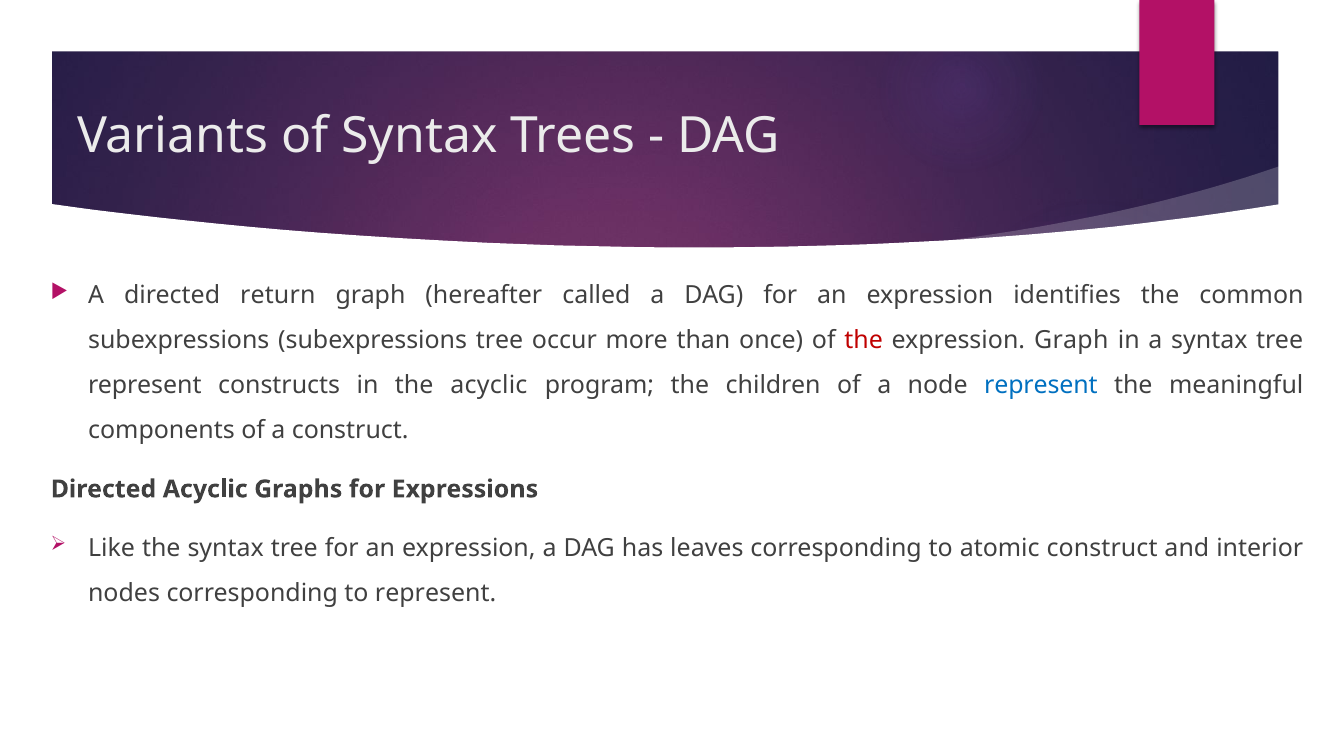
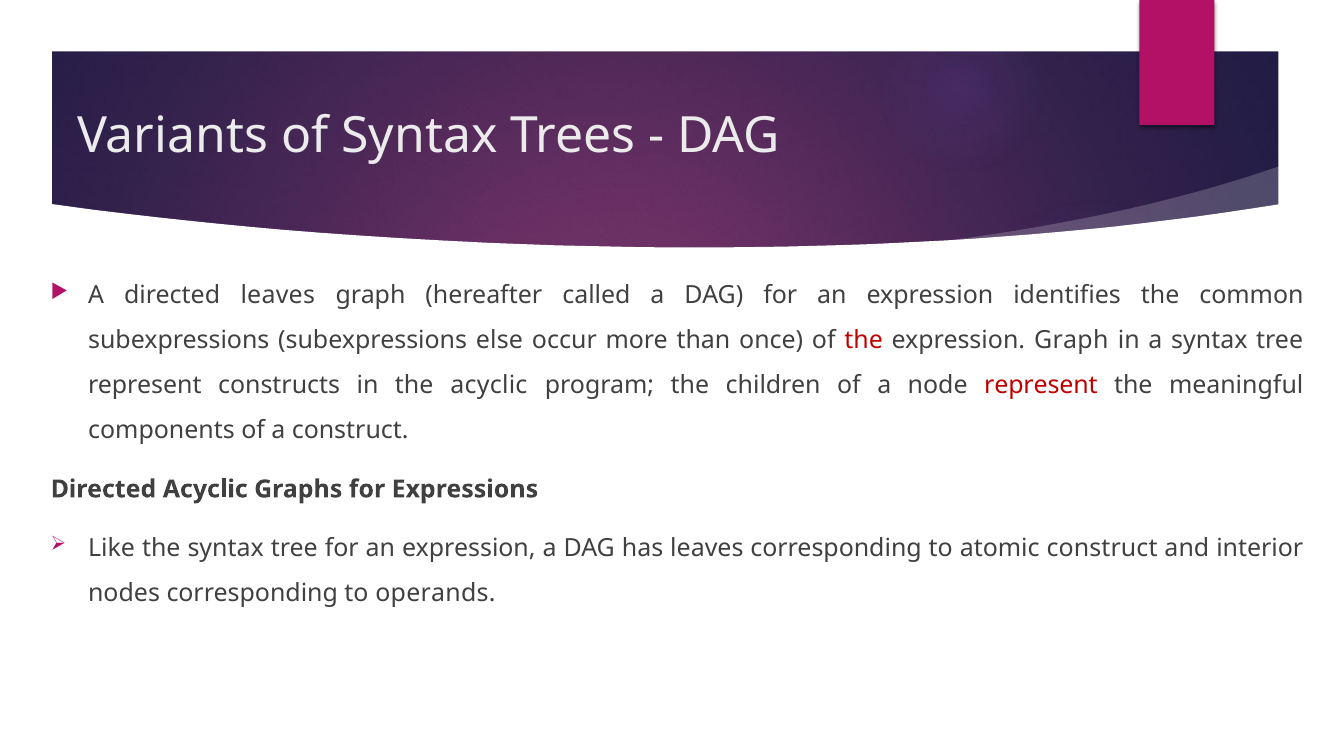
directed return: return -> leaves
subexpressions tree: tree -> else
represent at (1041, 385) colour: blue -> red
to represent: represent -> operands
